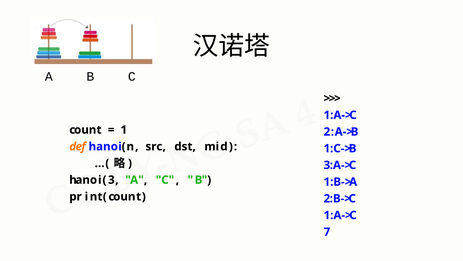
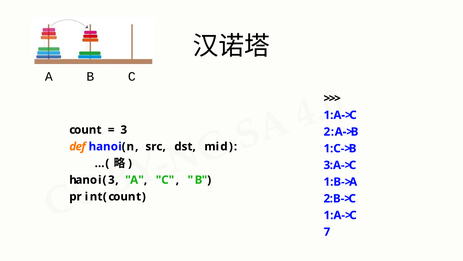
1: 1 -> 3
